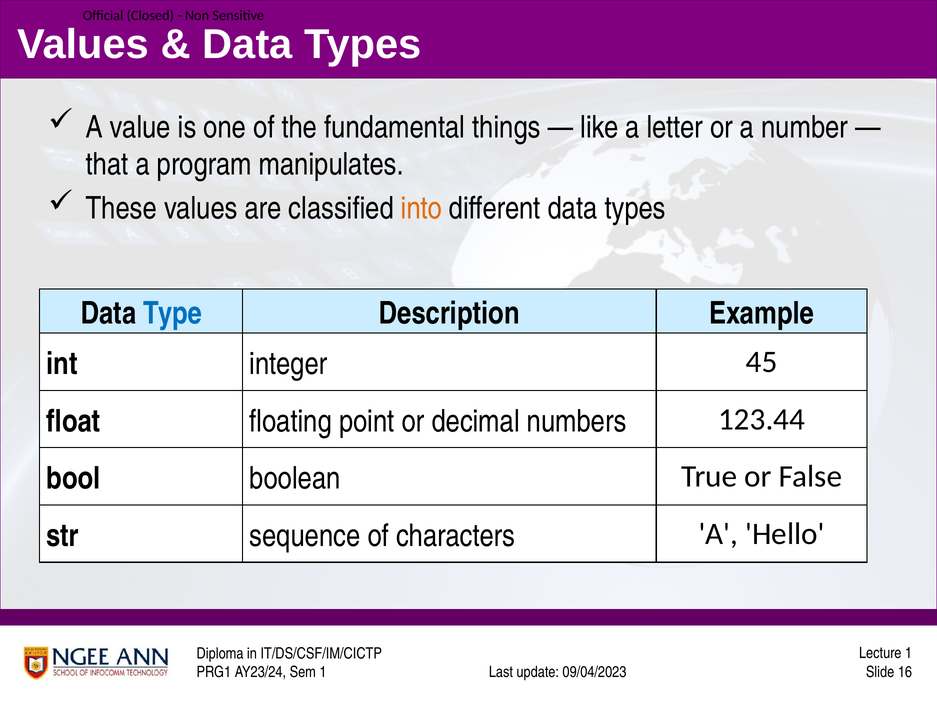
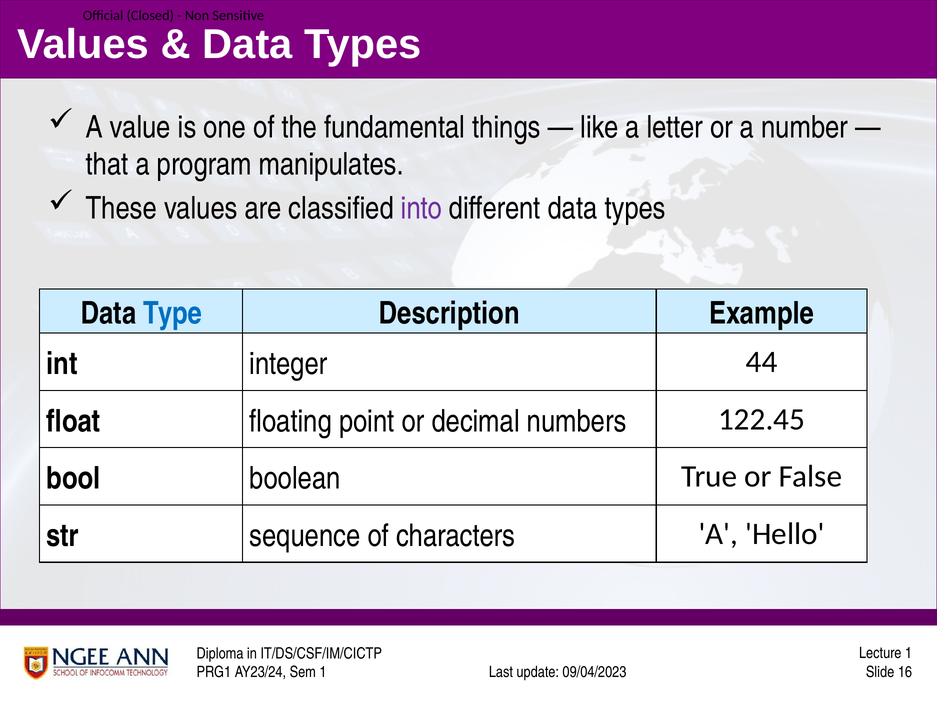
into colour: orange -> purple
45: 45 -> 44
123.44: 123.44 -> 122.45
